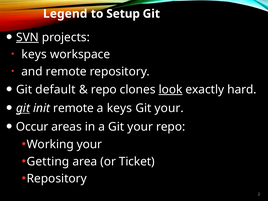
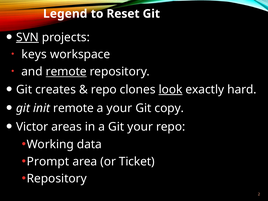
Setup: Setup -> Reset
remote at (66, 72) underline: none -> present
default: default -> creates
git at (23, 108) underline: present -> none
a keys: keys -> your
your at (169, 108): your -> copy
Occur: Occur -> Victor
Working your: your -> data
Getting: Getting -> Prompt
